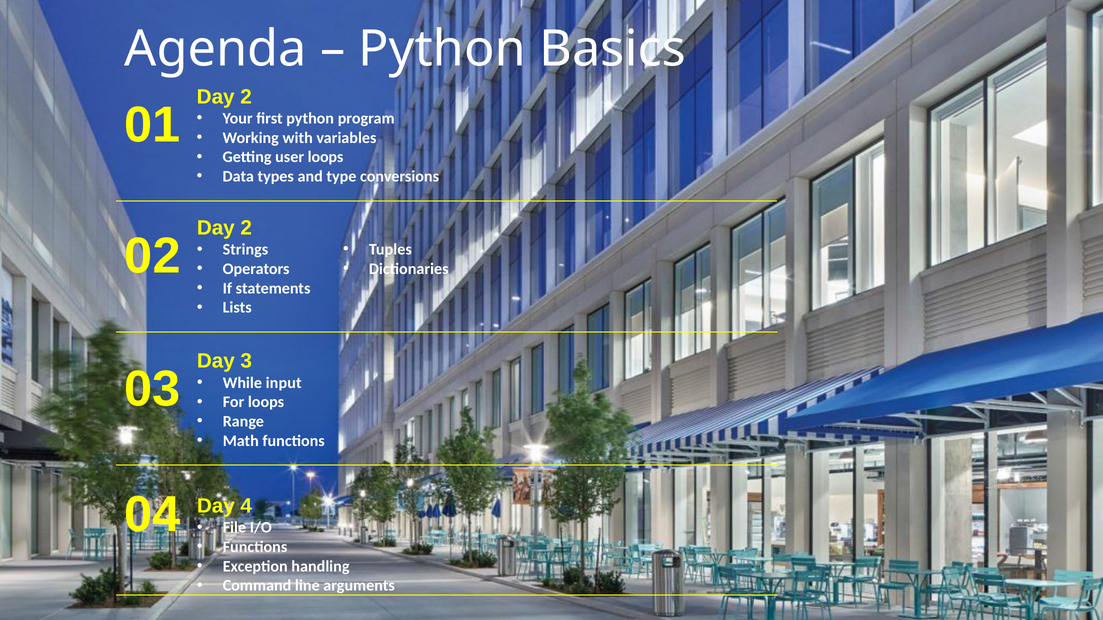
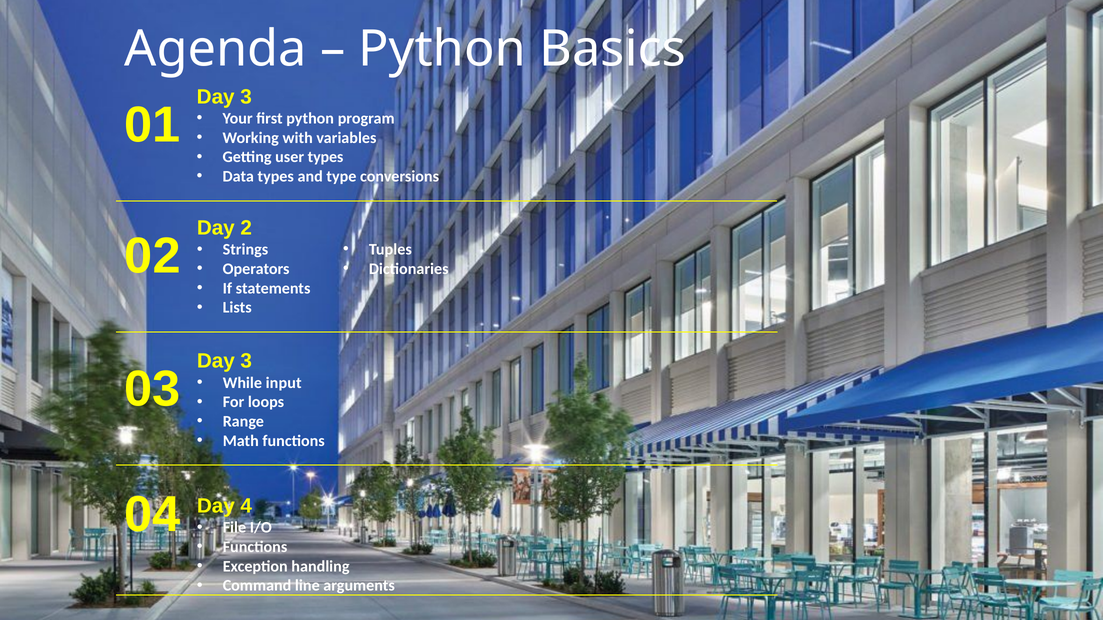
2 at (246, 97): 2 -> 3
user loops: loops -> types
